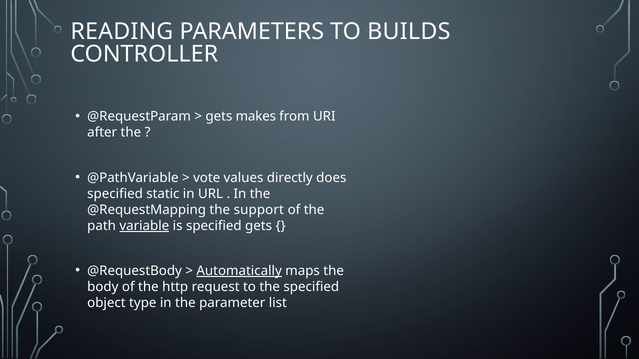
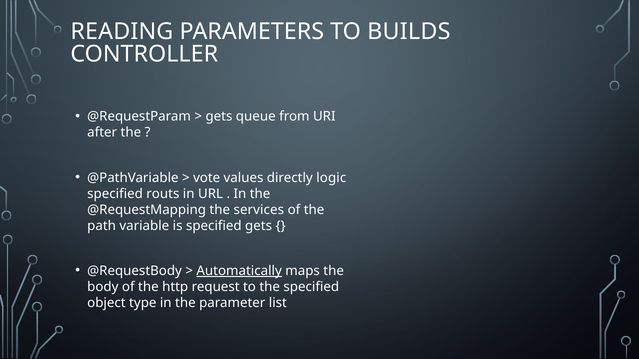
makes: makes -> queue
does: does -> logic
static: static -> routs
support: support -> services
variable underline: present -> none
